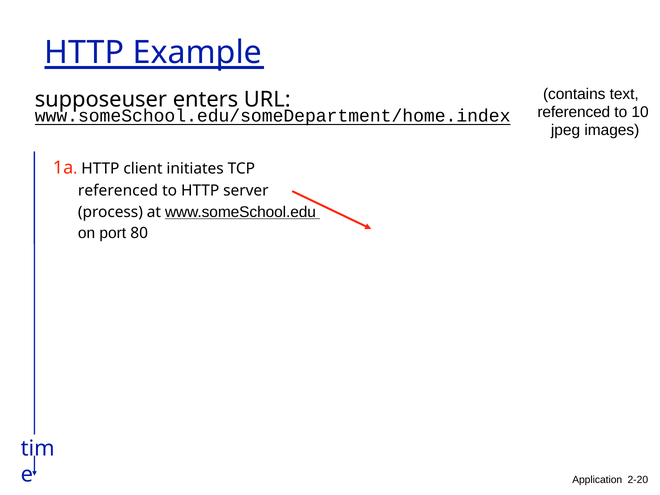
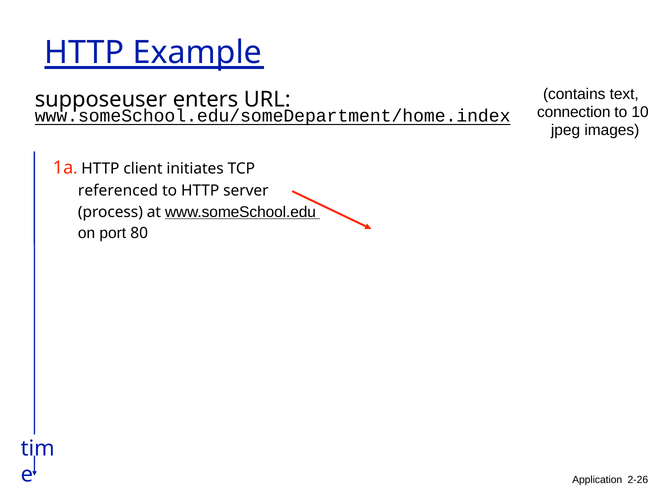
referenced at (574, 112): referenced -> connection
2-20: 2-20 -> 2-26
